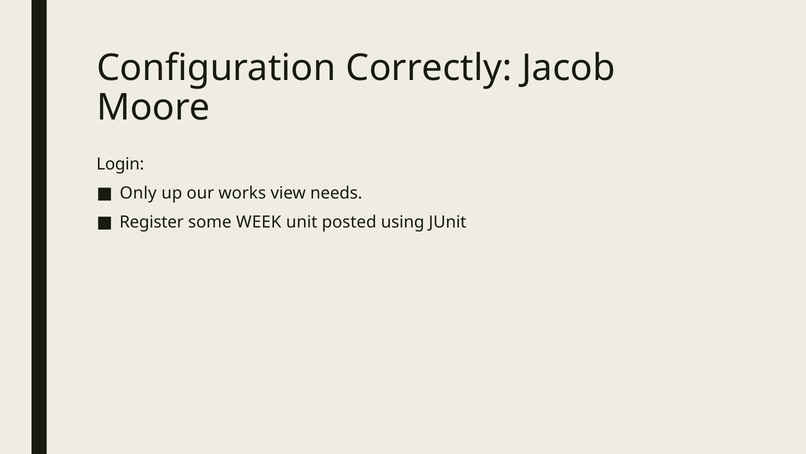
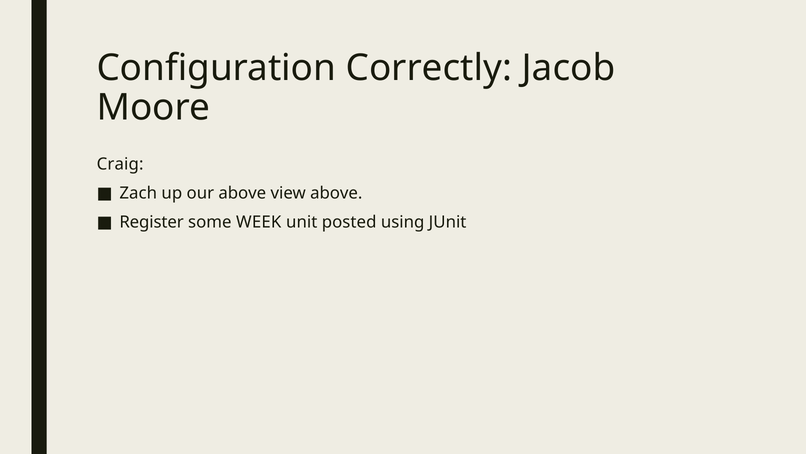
Login: Login -> Craig
Only: Only -> Zach
our works: works -> above
view needs: needs -> above
